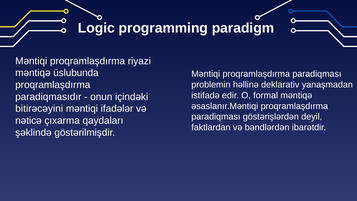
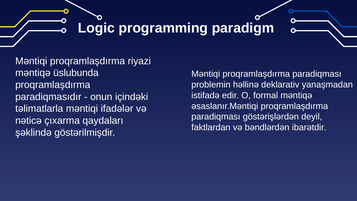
bitirəcəyini: bitirəcəyini -> təlimatlarla
